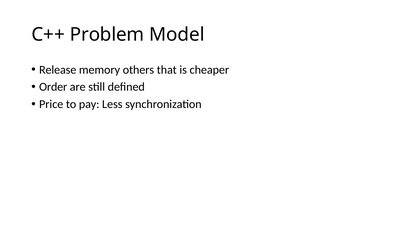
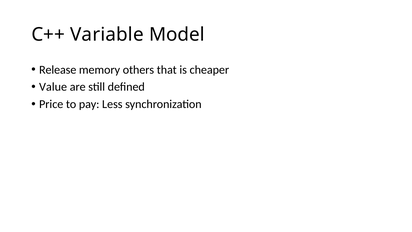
Problem: Problem -> Variable
Order: Order -> Value
